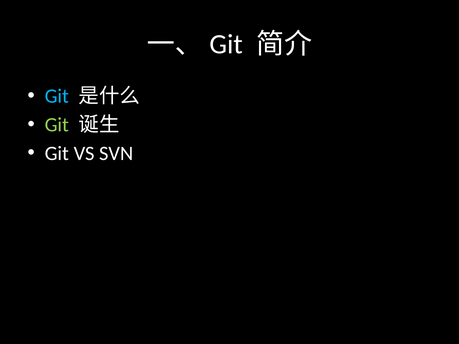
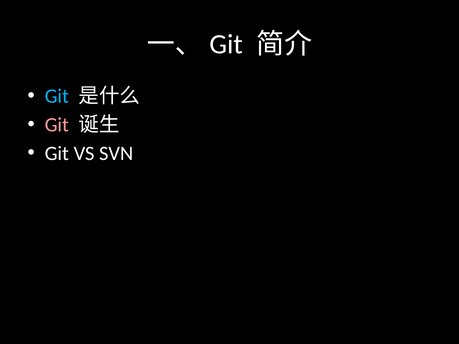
Git at (57, 125) colour: light green -> pink
